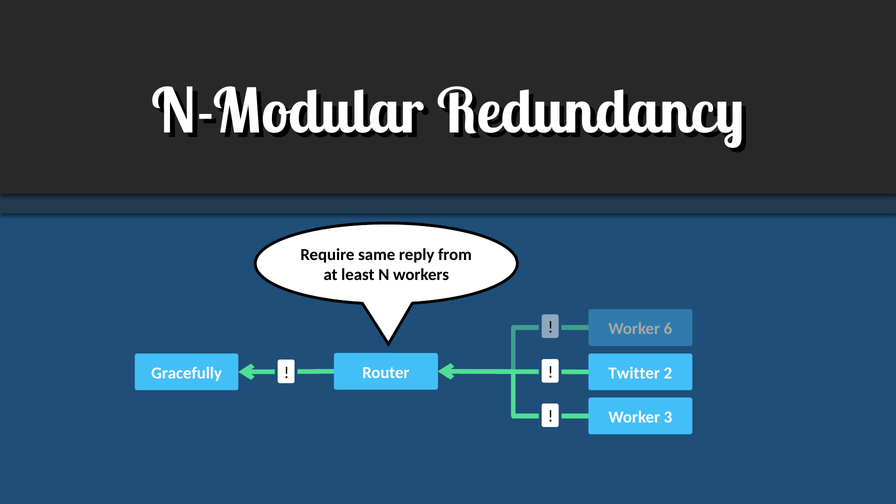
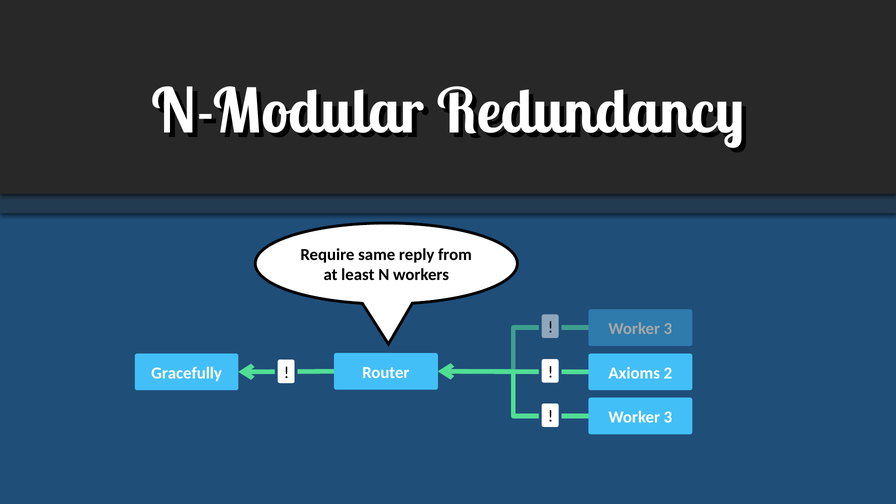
6 at (668, 329): 6 -> 3
Twitter: Twitter -> Axioms
